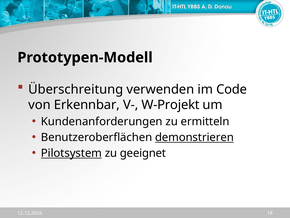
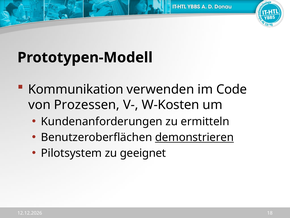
Überschreitung: Überschreitung -> Kommunikation
Erkennbar: Erkennbar -> Prozessen
W-Projekt: W-Projekt -> W-Kosten
Pilotsystem underline: present -> none
